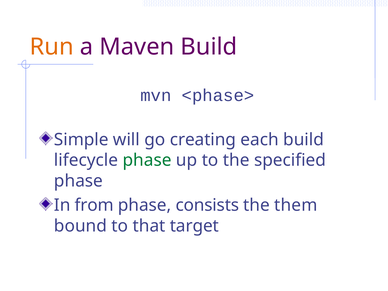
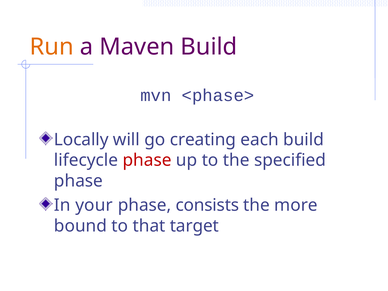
Simple: Simple -> Locally
phase at (147, 160) colour: green -> red
from: from -> your
them: them -> more
